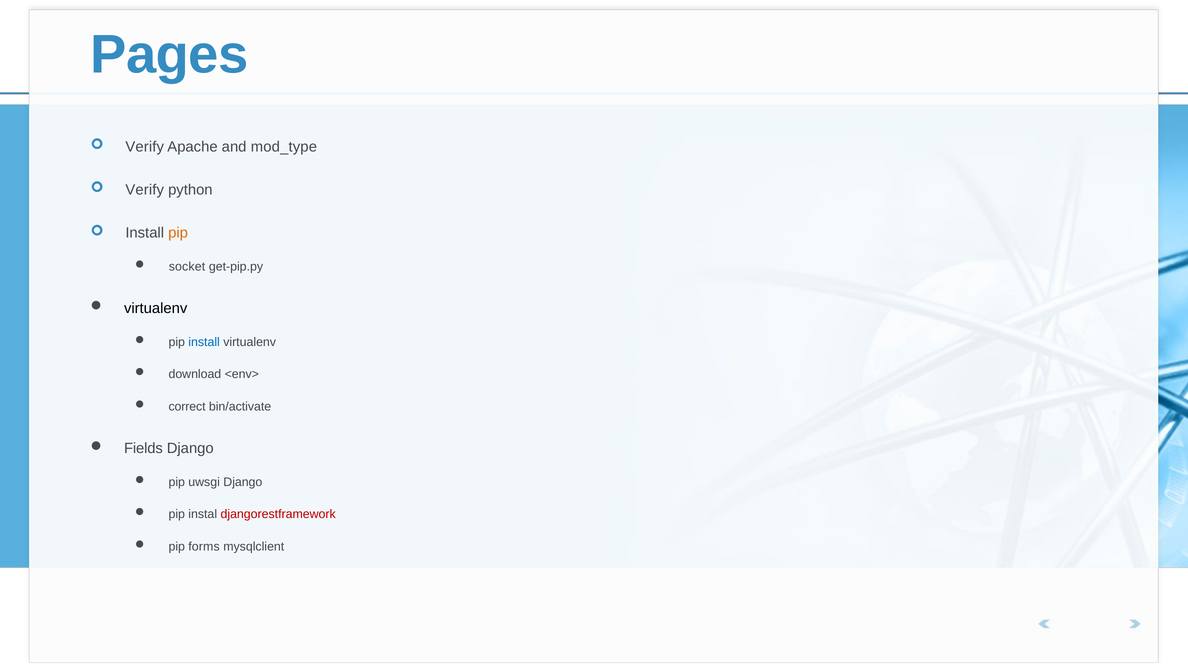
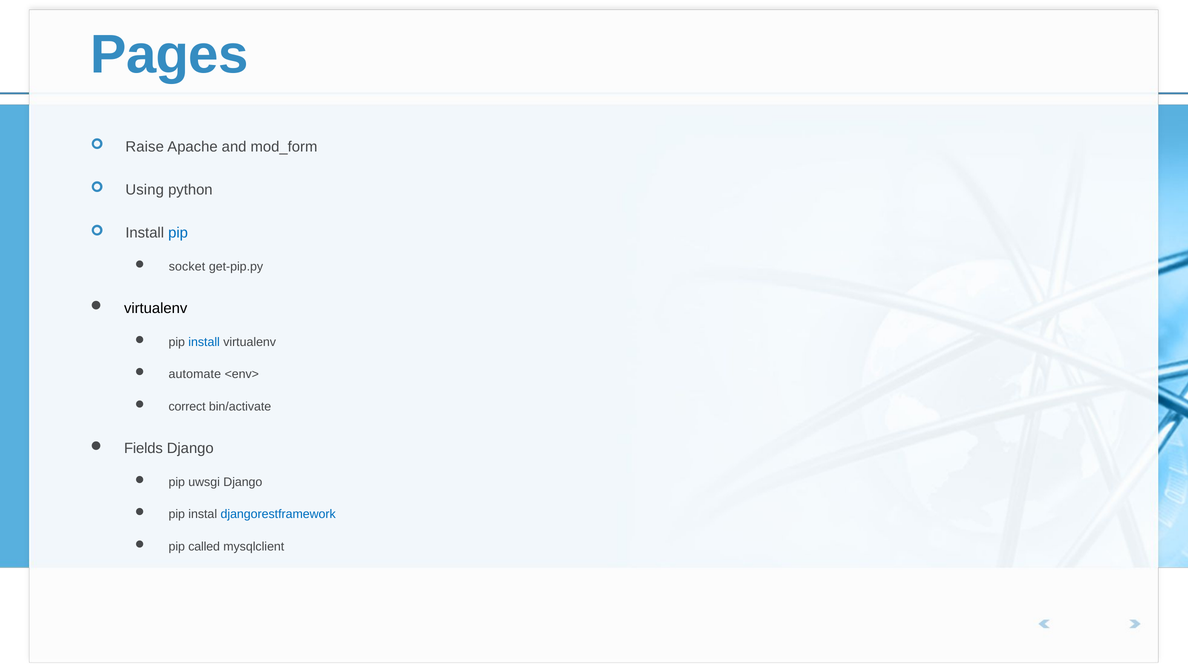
Verify at (145, 147): Verify -> Raise
mod_type: mod_type -> mod_form
Verify at (145, 190): Verify -> Using
pip at (178, 233) colour: orange -> blue
download: download -> automate
djangorestframework colour: red -> blue
forms: forms -> called
